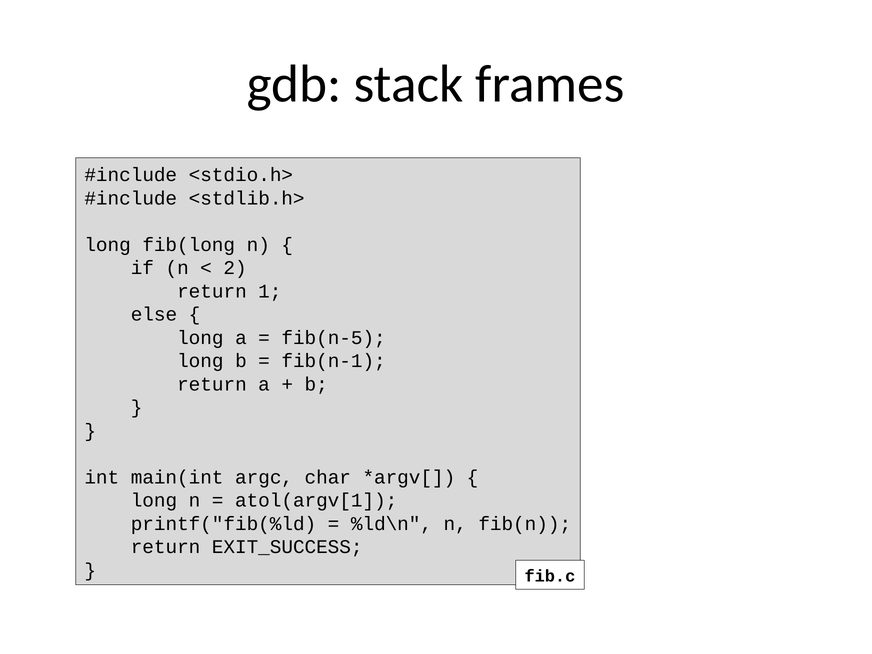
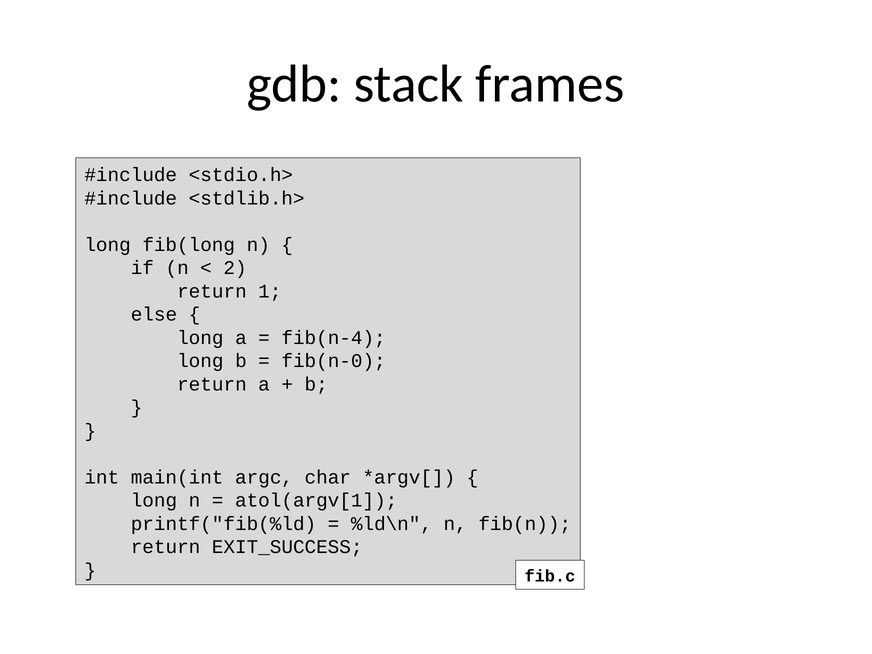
fib(n-5: fib(n-5 -> fib(n-4
fib(n-1: fib(n-1 -> fib(n-0
